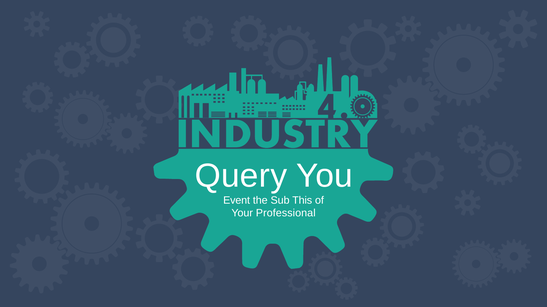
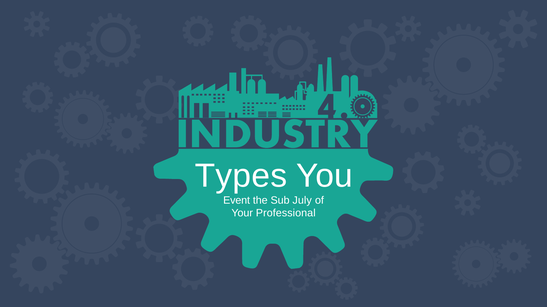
Query: Query -> Types
This: This -> July
